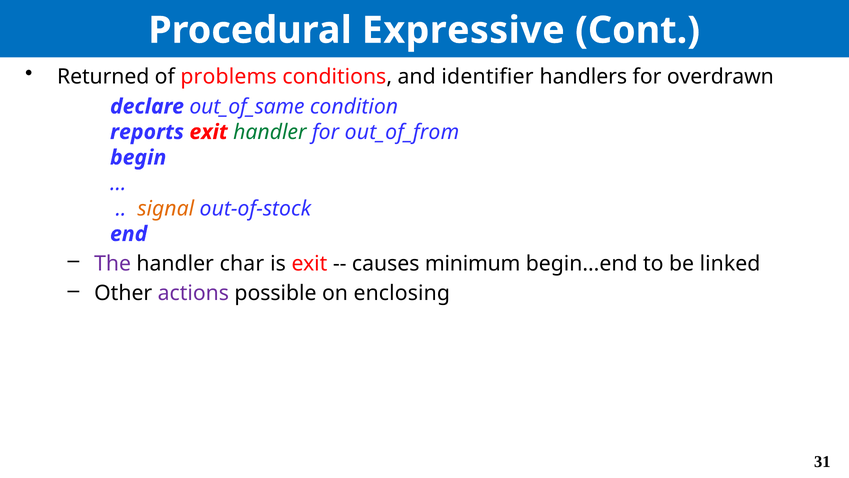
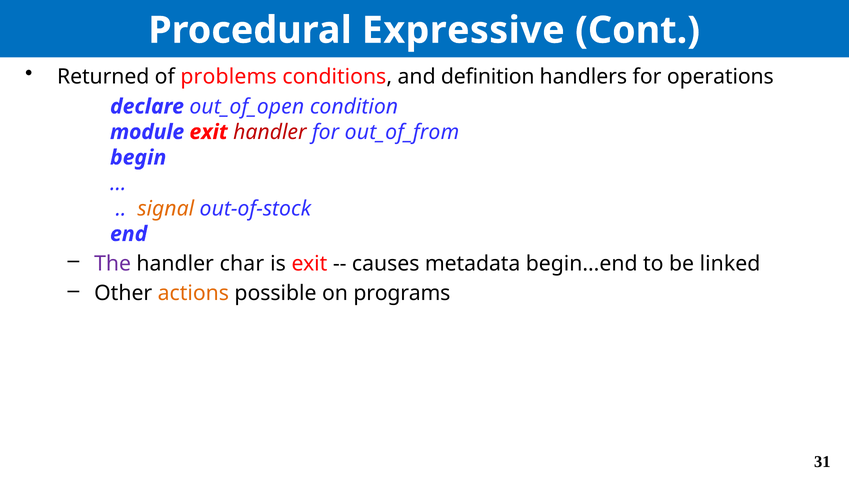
identifier: identifier -> definition
overdrawn: overdrawn -> operations
out_of_same: out_of_same -> out_of_open
reports: reports -> module
handler at (270, 132) colour: green -> red
minimum: minimum -> metadata
actions colour: purple -> orange
enclosing: enclosing -> programs
